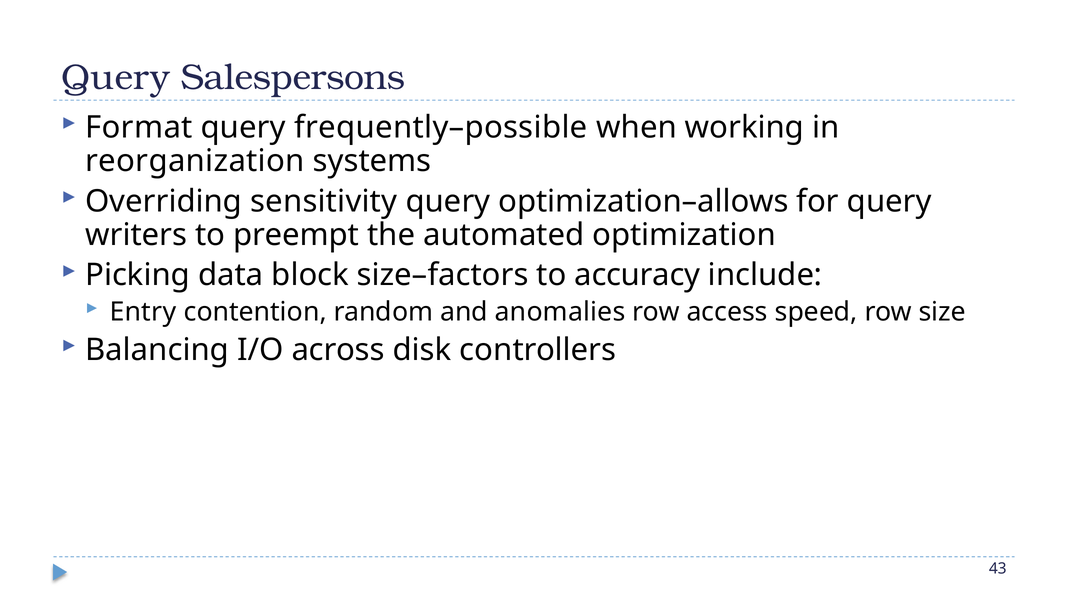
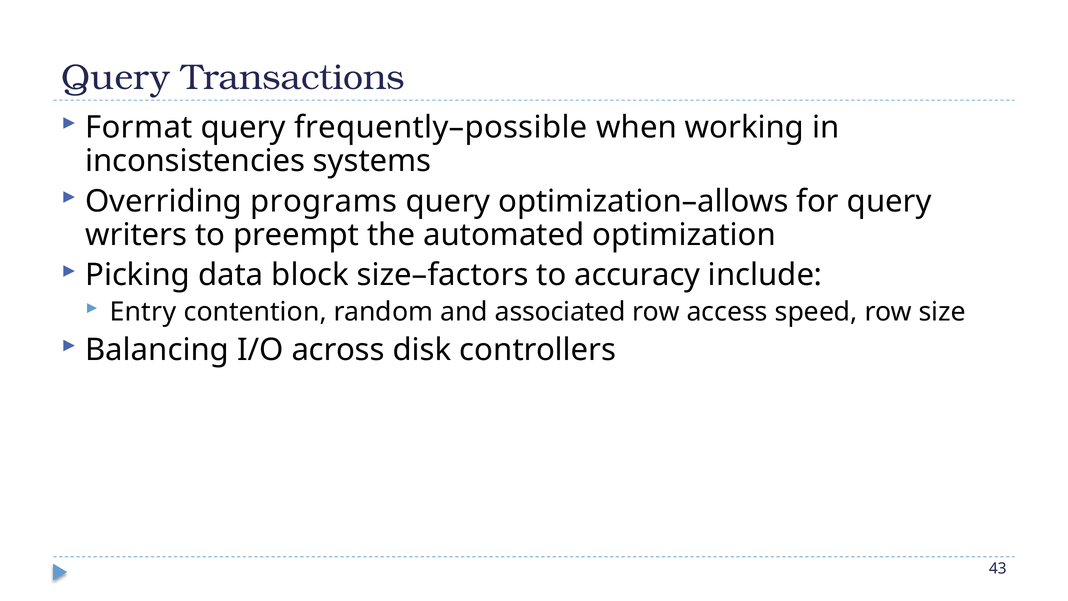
Salespersons: Salespersons -> Transactions
reorganization: reorganization -> inconsistencies
sensitivity: sensitivity -> programs
anomalies: anomalies -> associated
